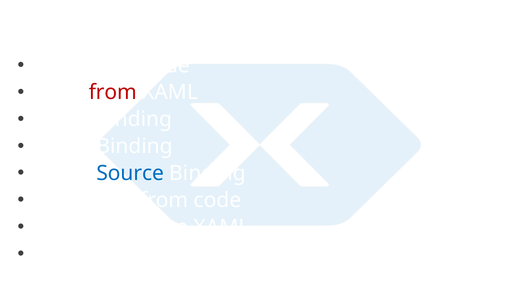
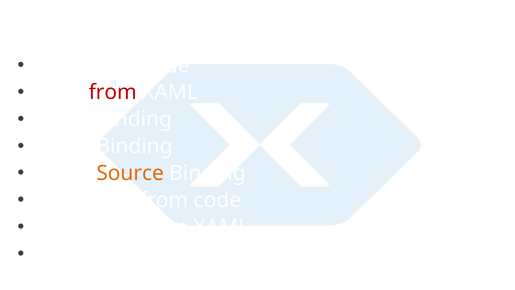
Source colour: blue -> orange
